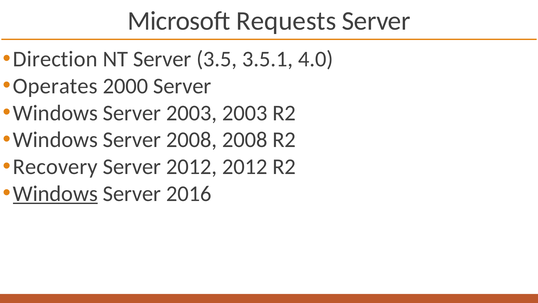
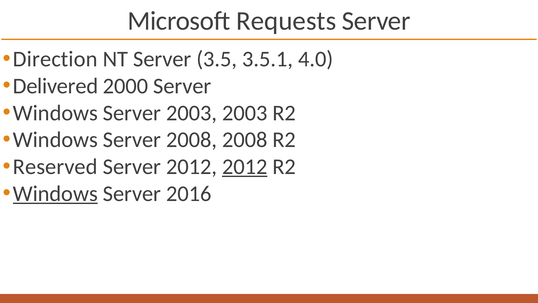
Operates: Operates -> Delivered
Recovery: Recovery -> Reserved
2012 at (245, 167) underline: none -> present
